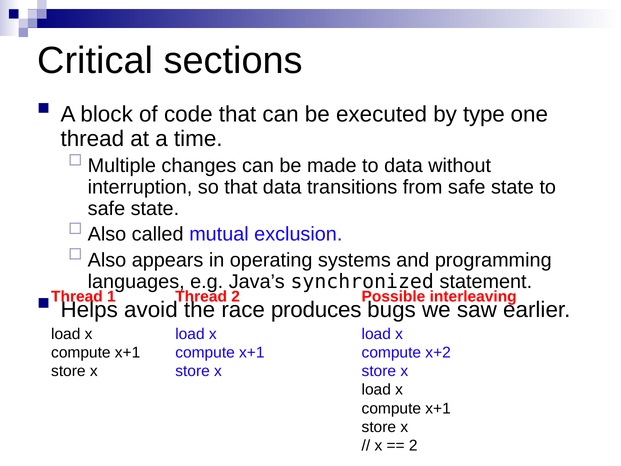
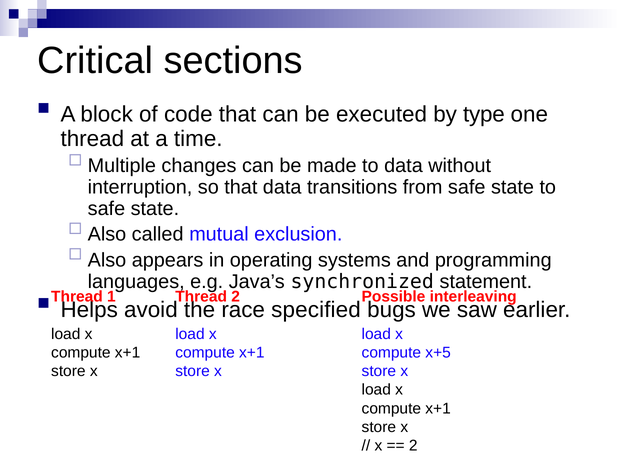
produces: produces -> specified
x+2: x+2 -> x+5
